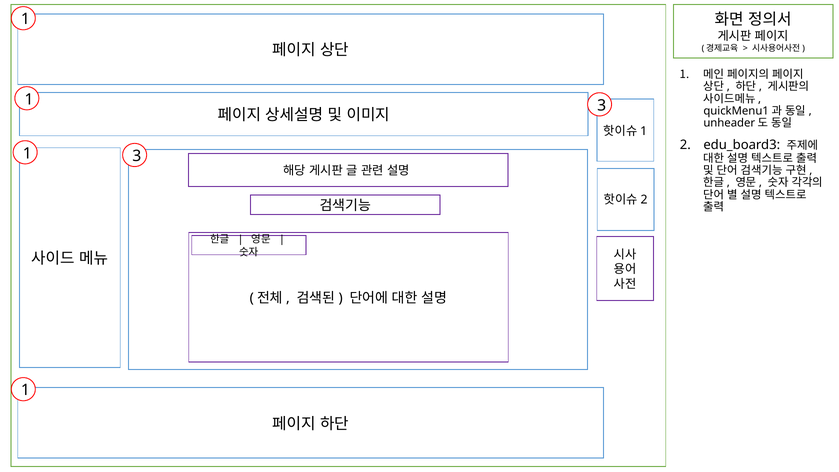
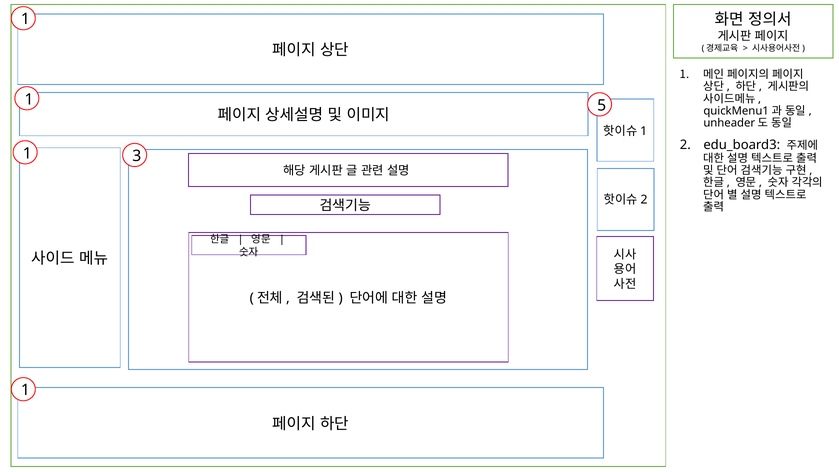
3 at (602, 105): 3 -> 5
